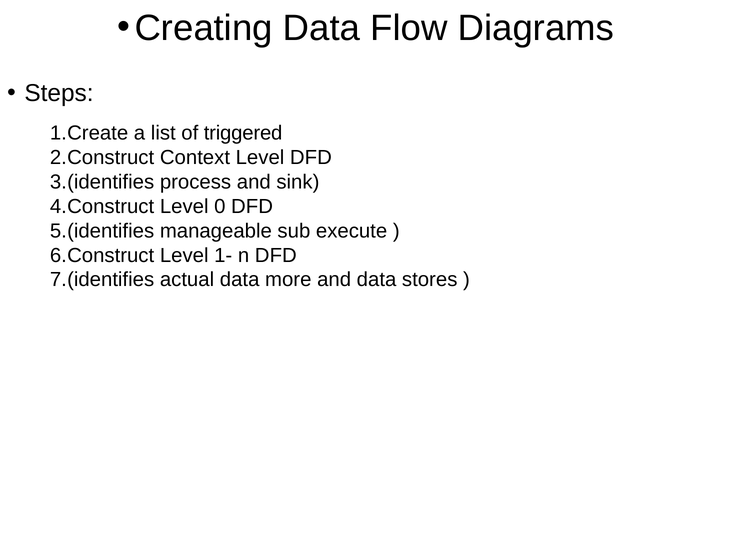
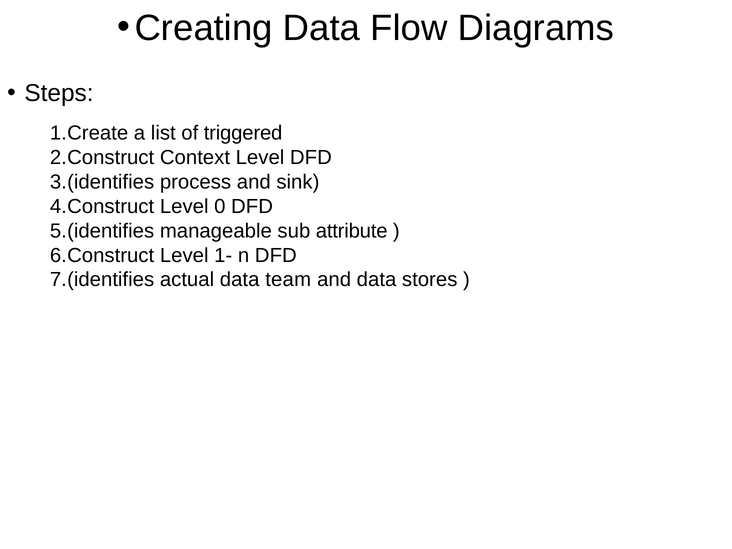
execute: execute -> attribute
more: more -> team
